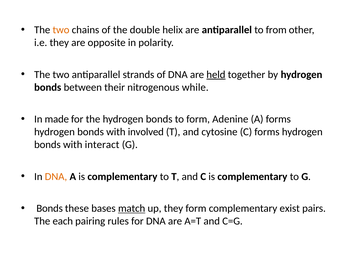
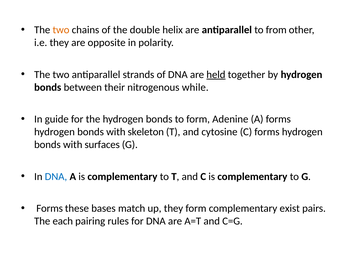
made: made -> guide
involved: involved -> skeleton
interact: interact -> surfaces
DNA at (56, 177) colour: orange -> blue
Bonds at (50, 209): Bonds -> Forms
match underline: present -> none
